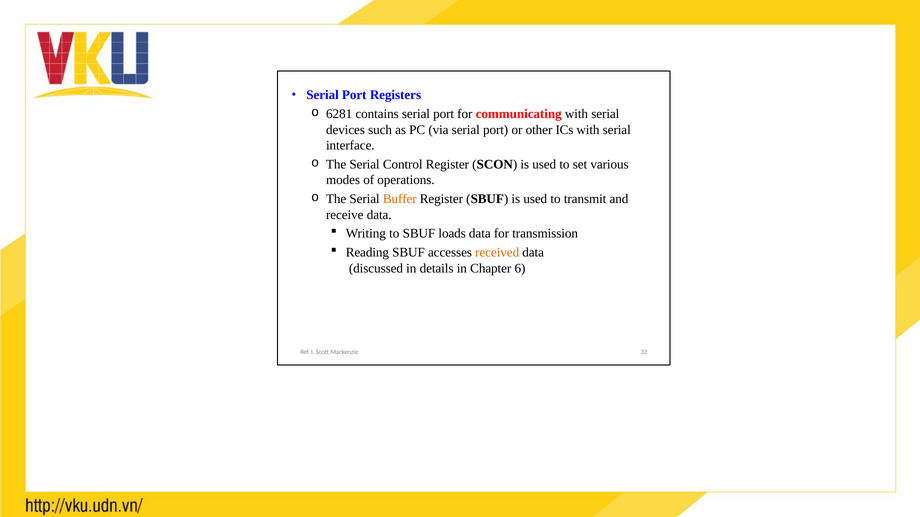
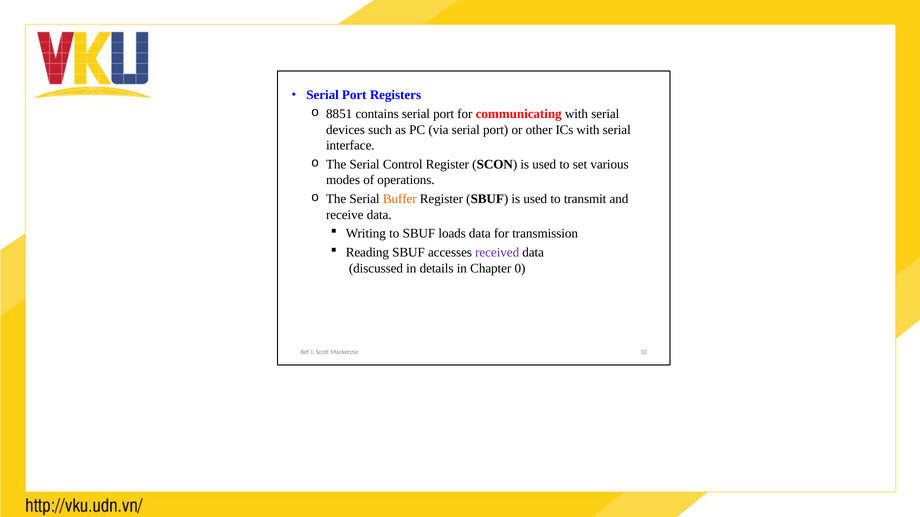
6281: 6281 -> 8851
received colour: orange -> purple
6: 6 -> 0
